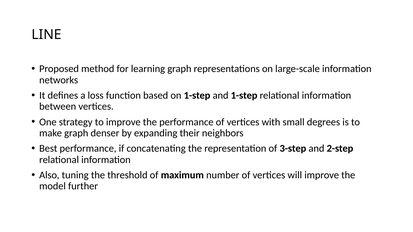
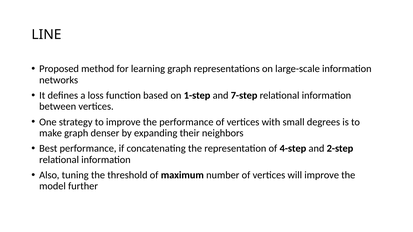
and 1-step: 1-step -> 7-step
3-step: 3-step -> 4-step
